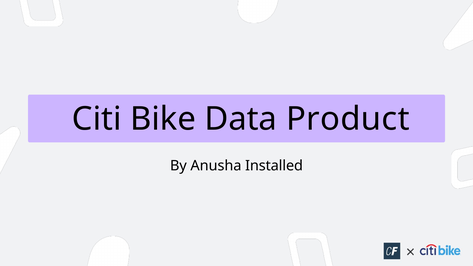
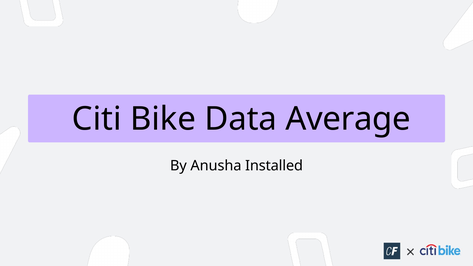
Product: Product -> Average
